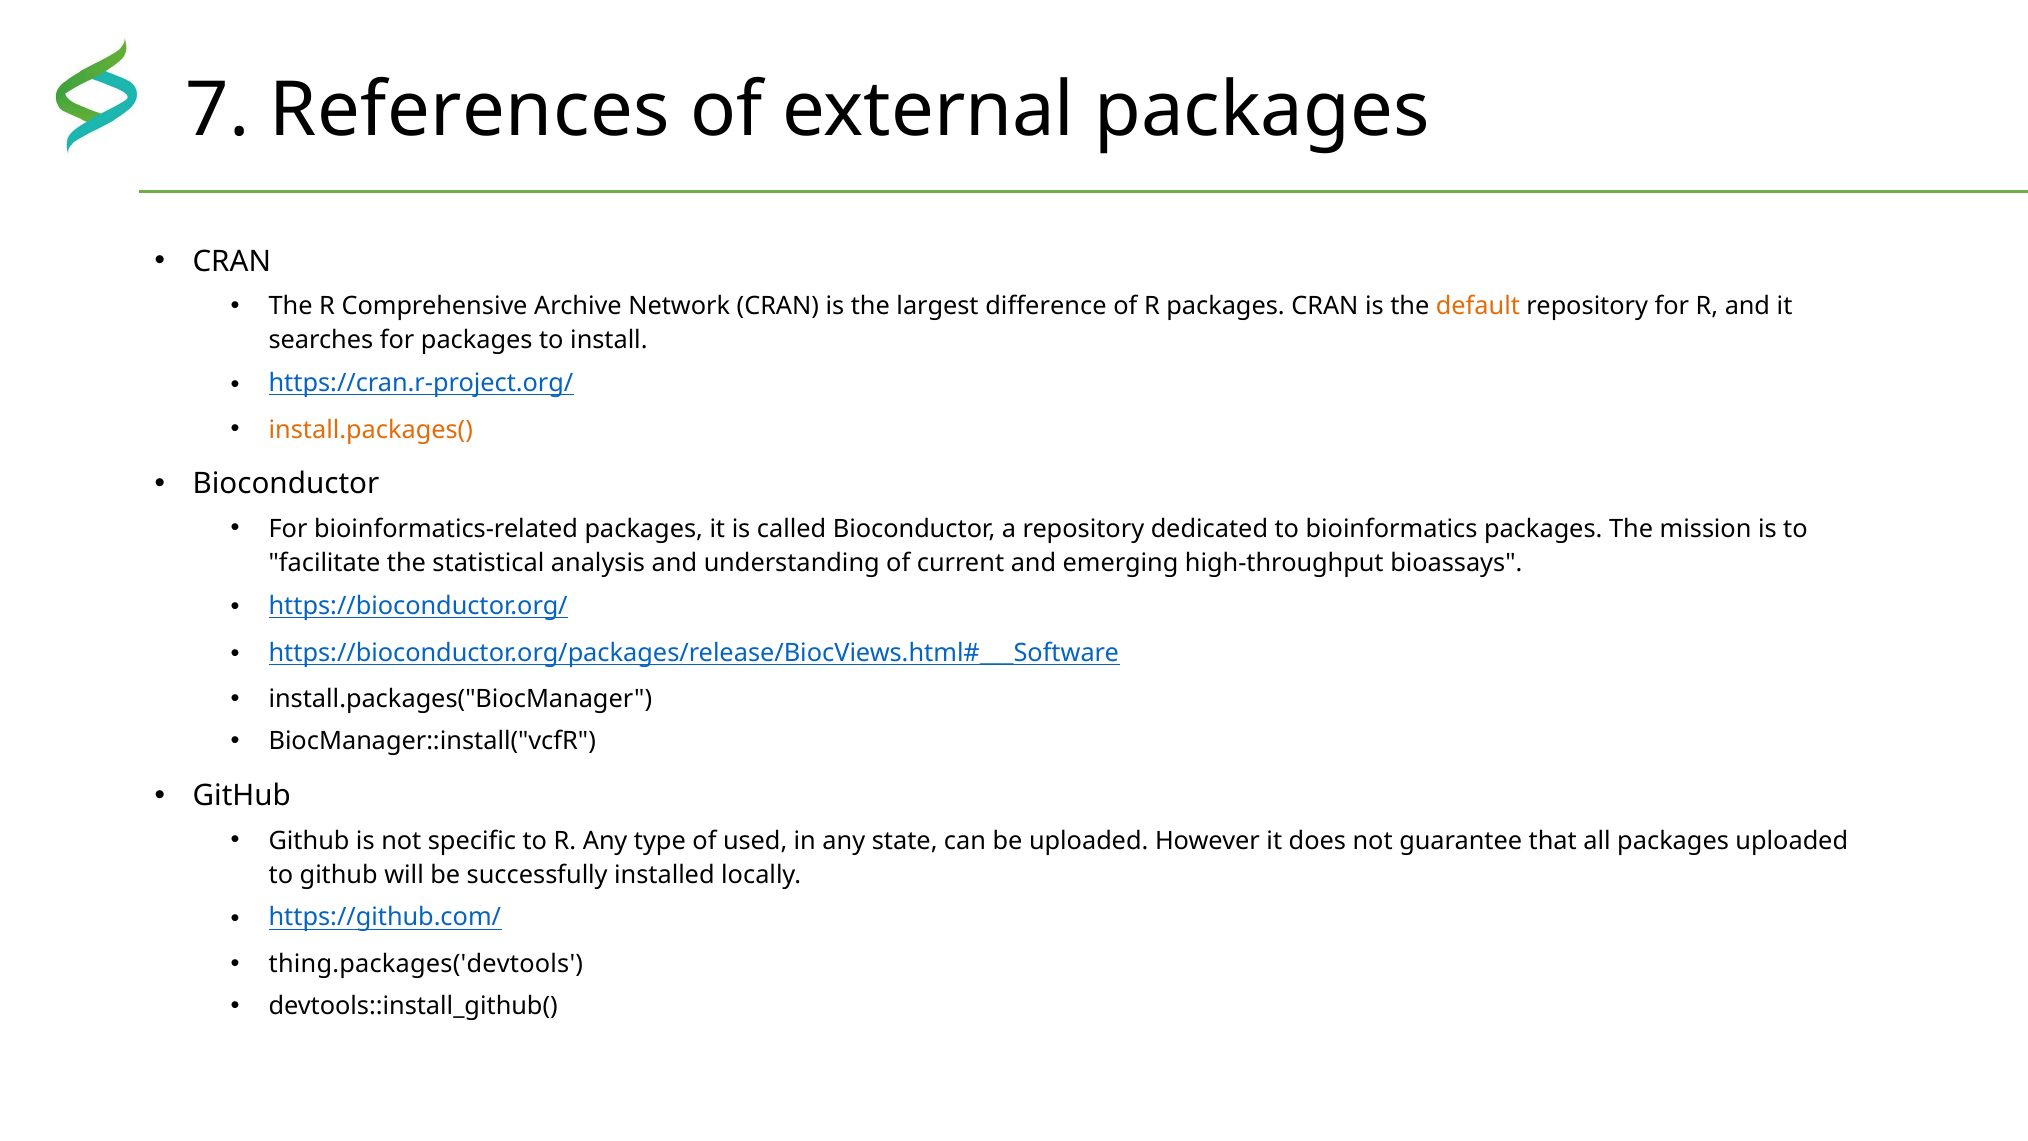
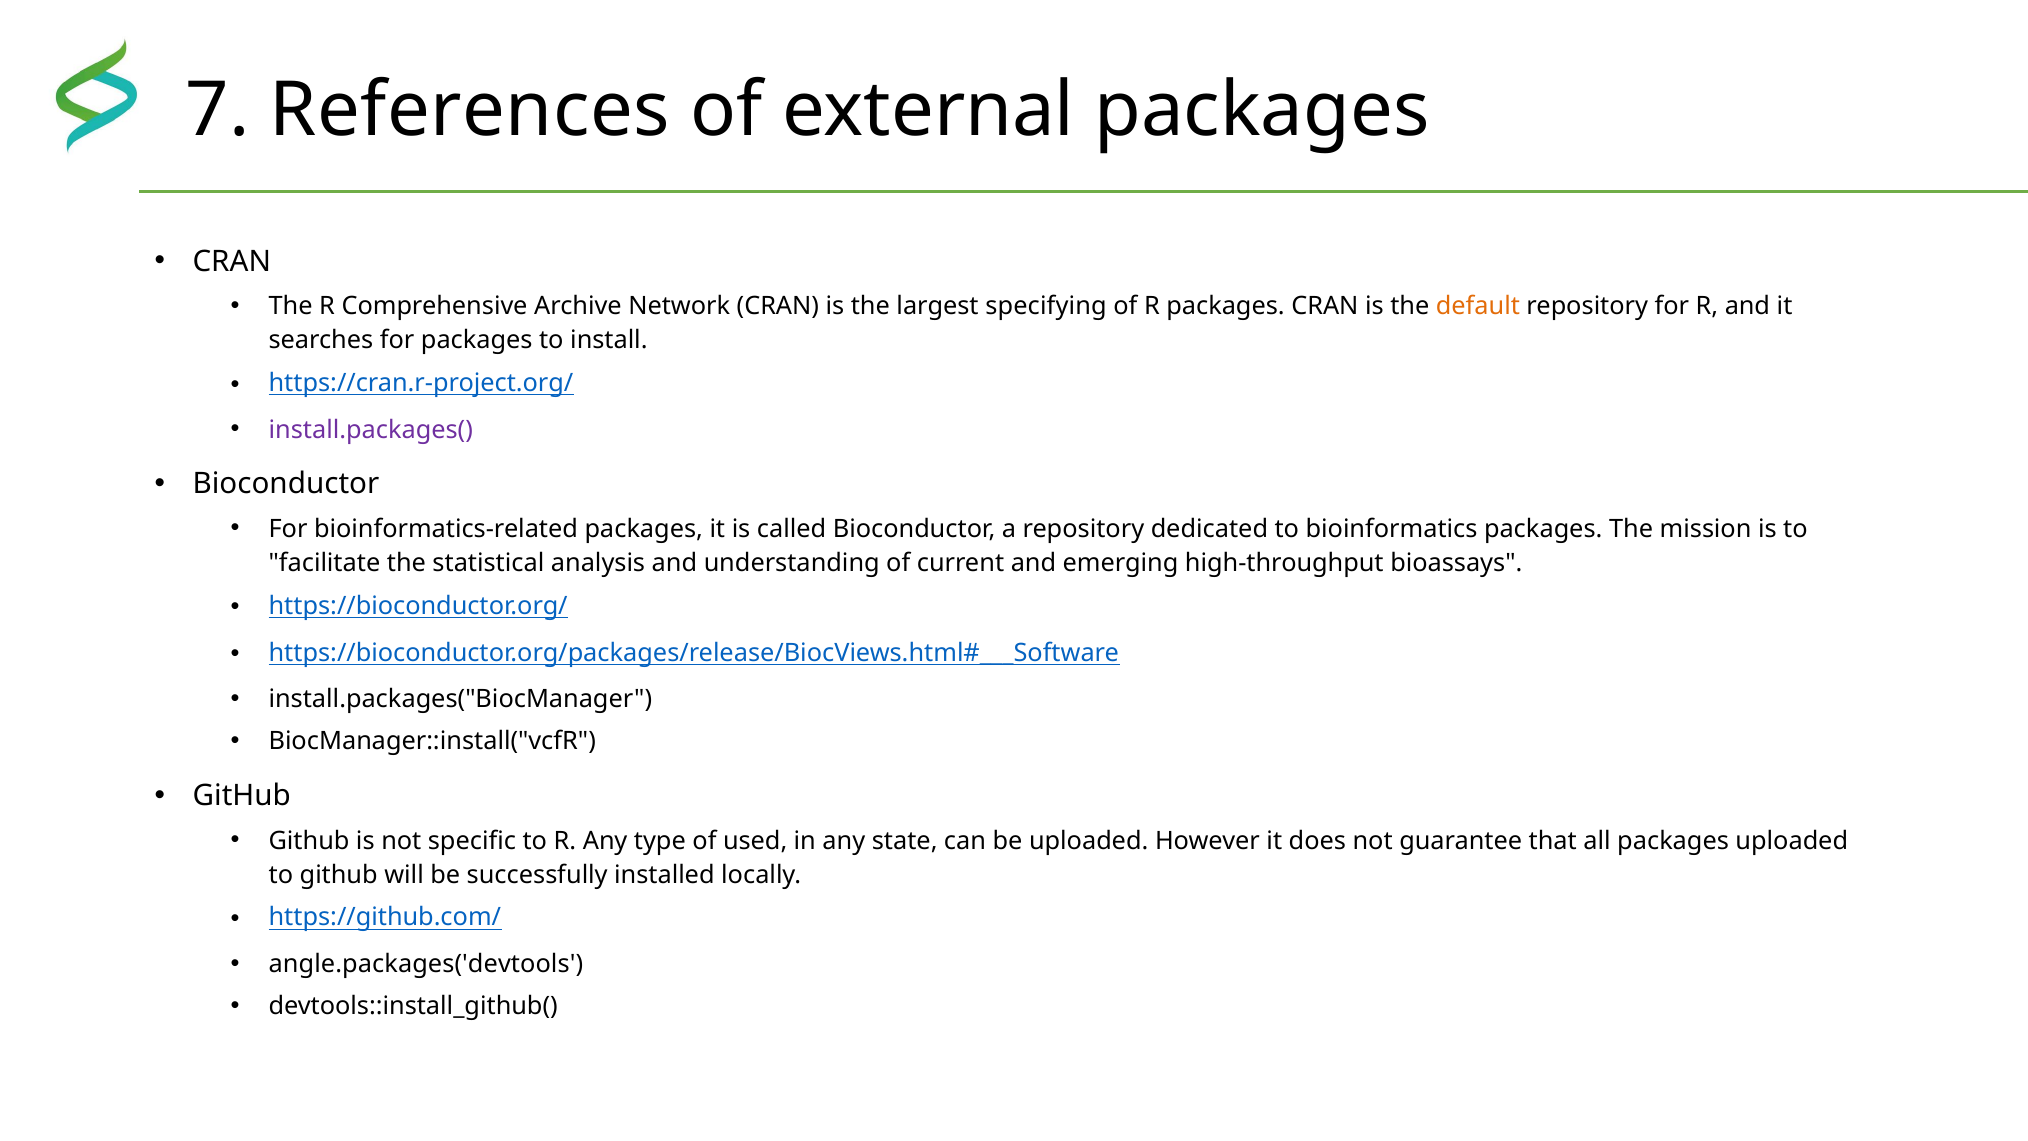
difference: difference -> specifying
install.packages( colour: orange -> purple
thing.packages('devtools: thing.packages('devtools -> angle.packages('devtools
